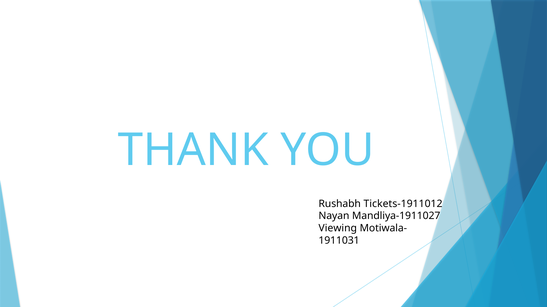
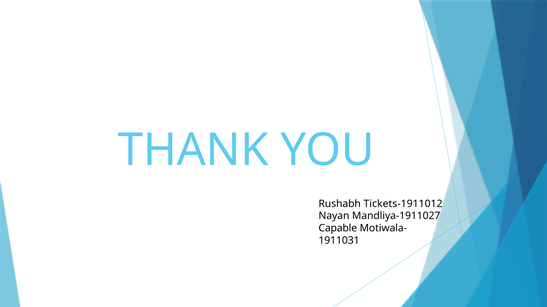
Viewing: Viewing -> Capable
